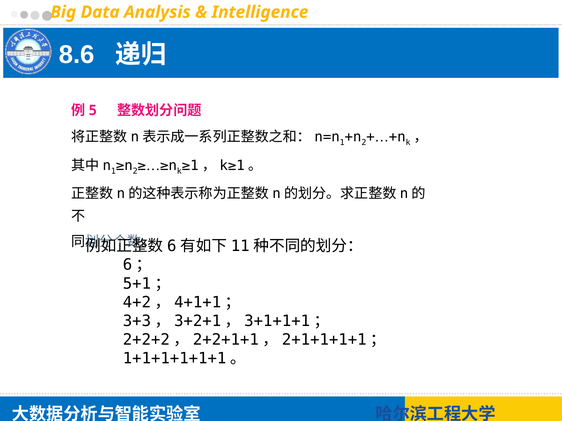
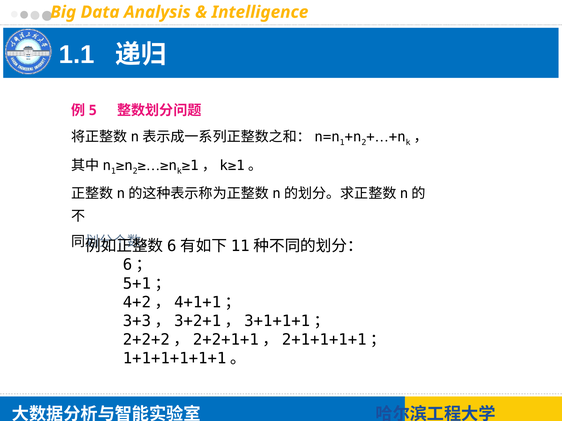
8.6: 8.6 -> 1.1
